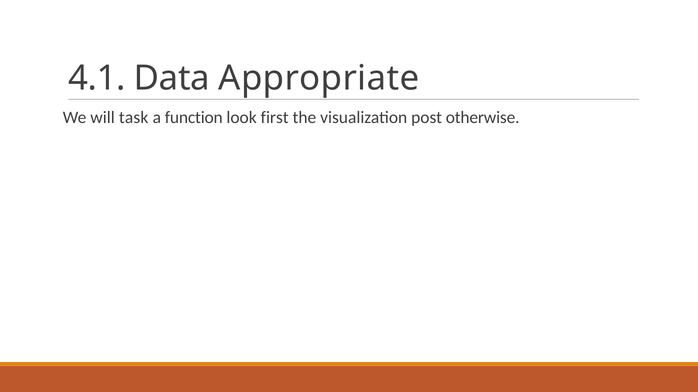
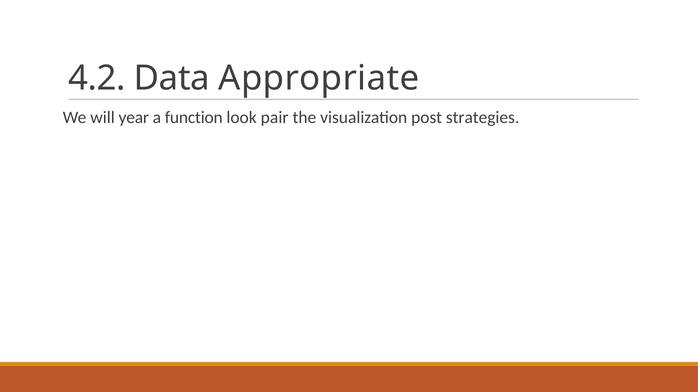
4.1: 4.1 -> 4.2
task: task -> year
first: first -> pair
otherwise: otherwise -> strategies
